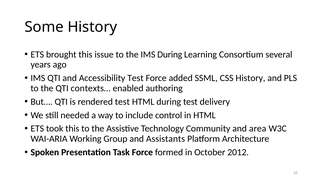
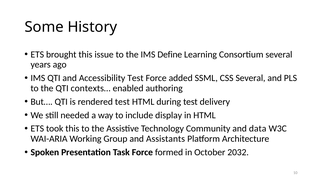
IMS During: During -> Define
CSS History: History -> Several
control: control -> display
area: area -> data
2012: 2012 -> 2032
